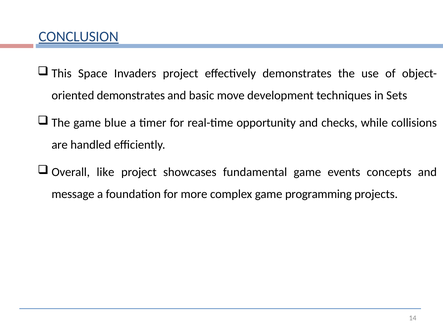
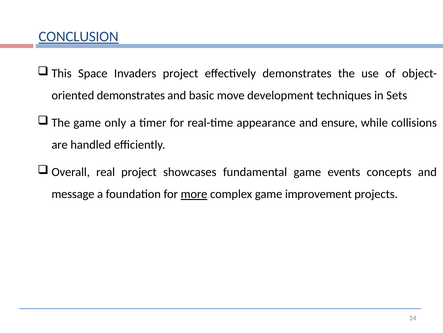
blue: blue -> only
opportunity: opportunity -> appearance
checks: checks -> ensure
like: like -> real
more underline: none -> present
programming: programming -> improvement
